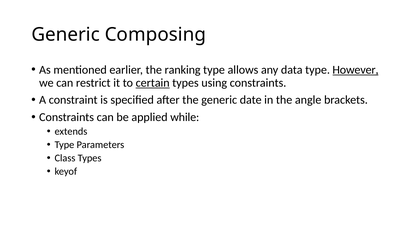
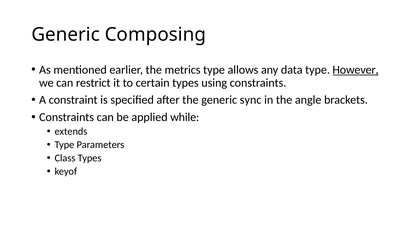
ranking: ranking -> metrics
certain underline: present -> none
date: date -> sync
